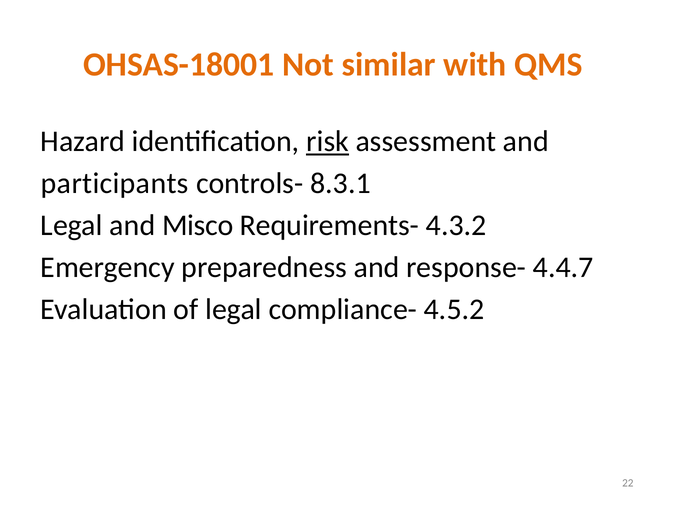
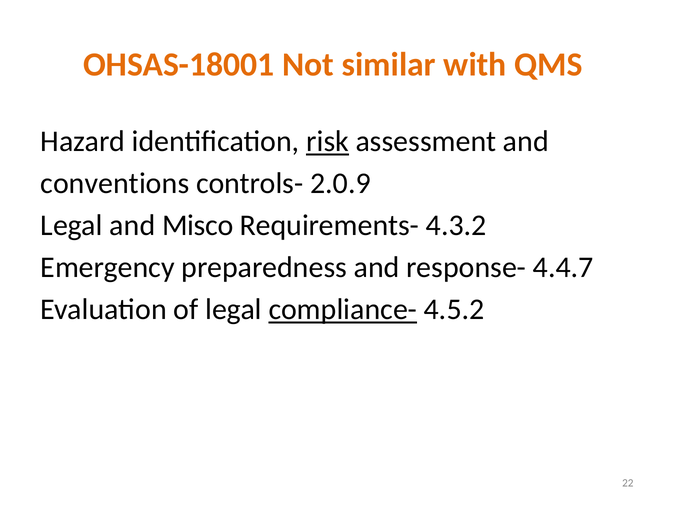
participants: participants -> conventions
8.3.1: 8.3.1 -> 2.0.9
compliance- underline: none -> present
